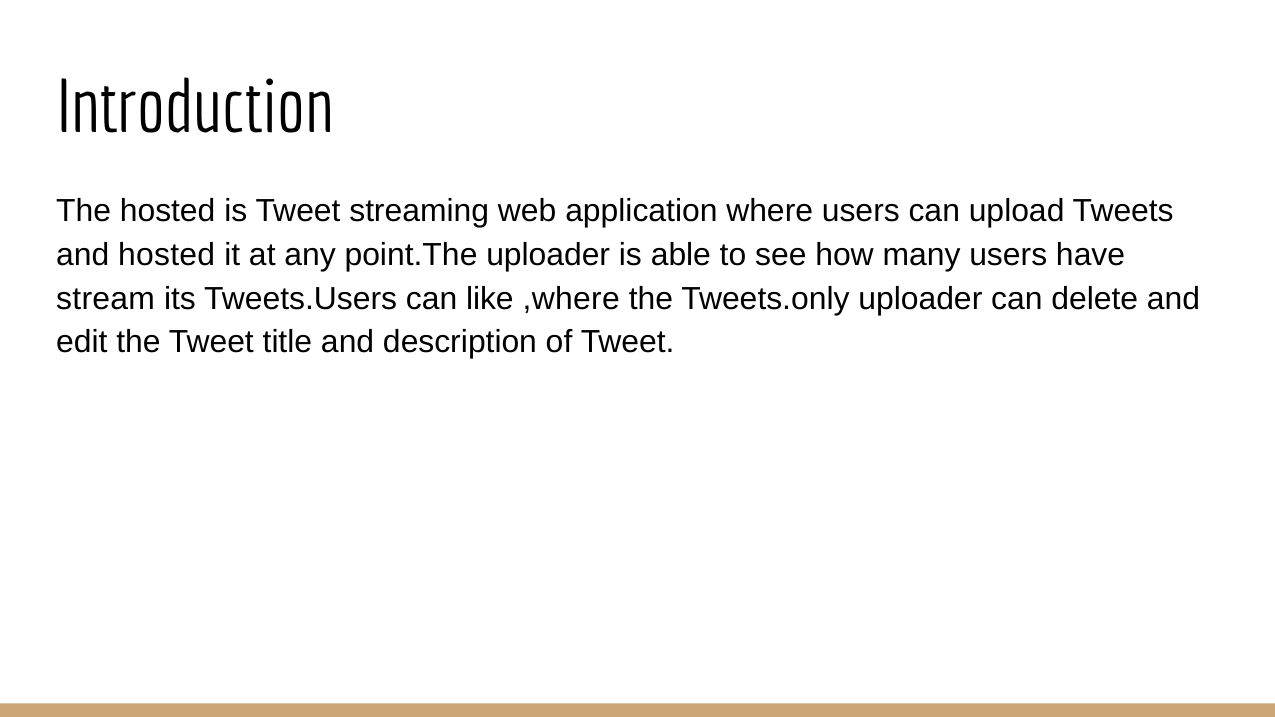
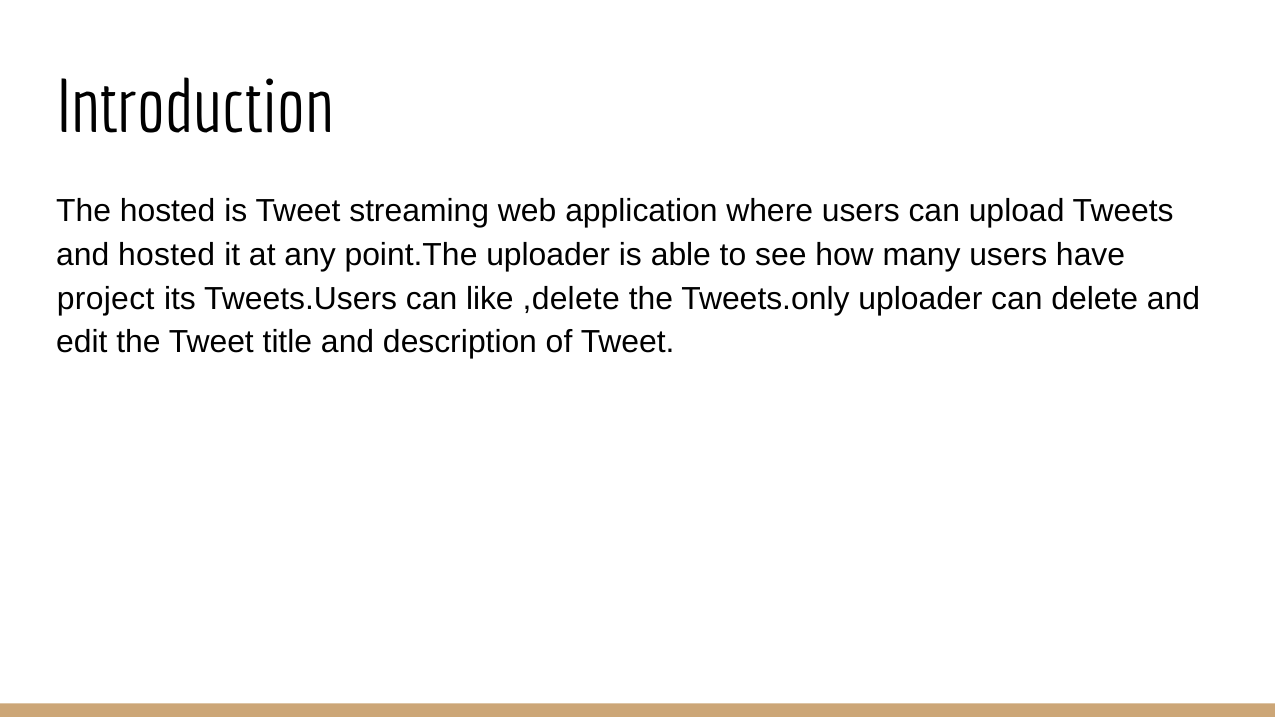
stream: stream -> project
,where: ,where -> ,delete
